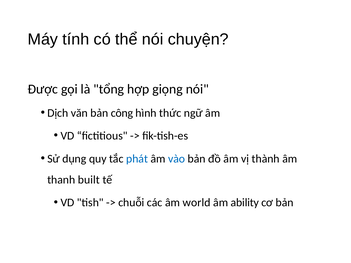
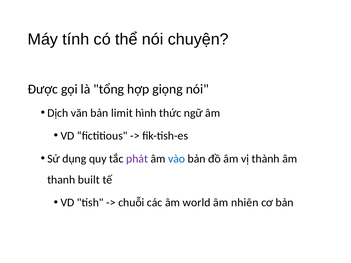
công: công -> limit
phát colour: blue -> purple
ability: ability -> nhiên
